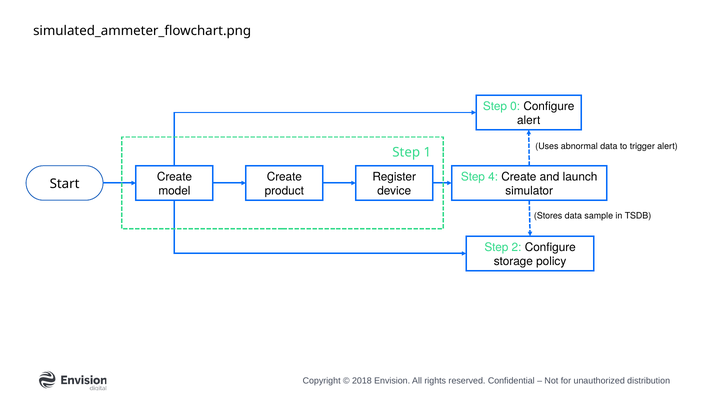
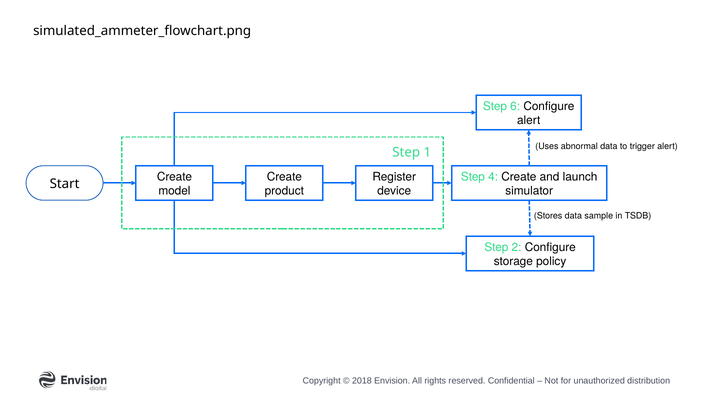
0: 0 -> 6
